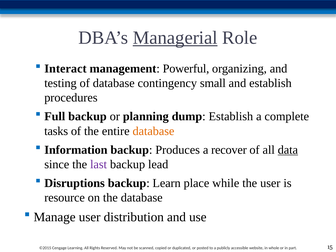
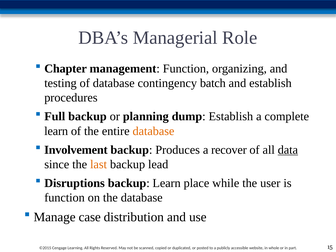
Managerial underline: present -> none
Interact: Interact -> Chapter
management Powerful: Powerful -> Function
small: small -> batch
tasks at (56, 131): tasks -> learn
Information: Information -> Involvement
last colour: purple -> orange
resource at (65, 198): resource -> function
Manage user: user -> case
